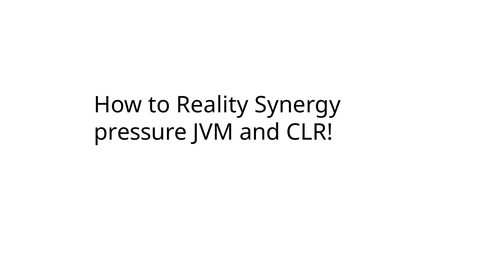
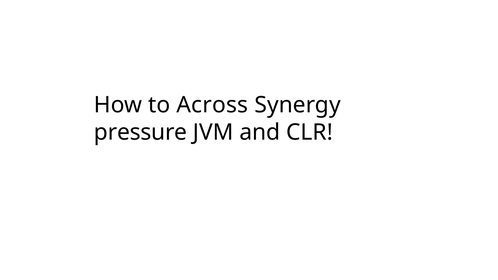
Reality: Reality -> Across
